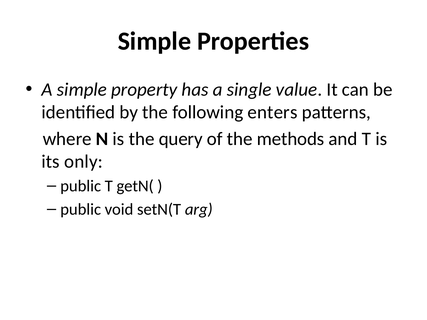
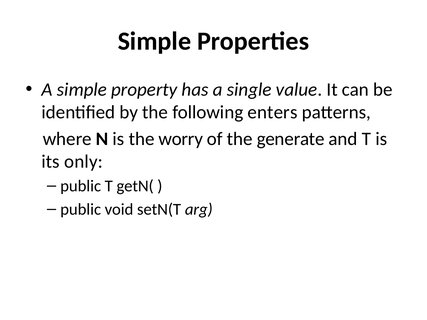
query: query -> worry
methods: methods -> generate
